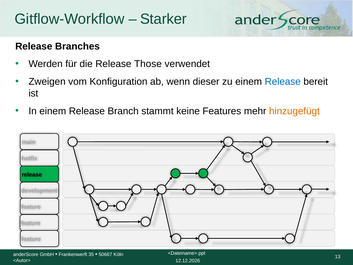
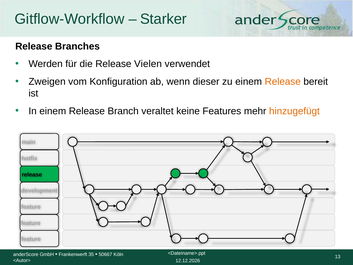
Those: Those -> Vielen
Release at (283, 82) colour: blue -> orange
stammt: stammt -> veraltet
